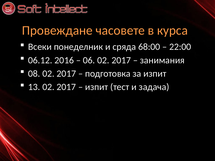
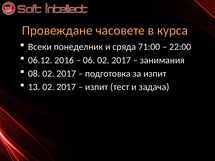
68:00: 68:00 -> 71:00
